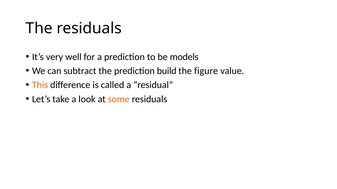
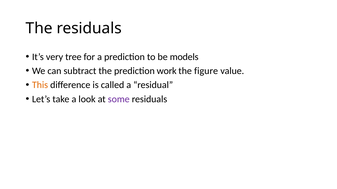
well: well -> tree
build: build -> work
some colour: orange -> purple
